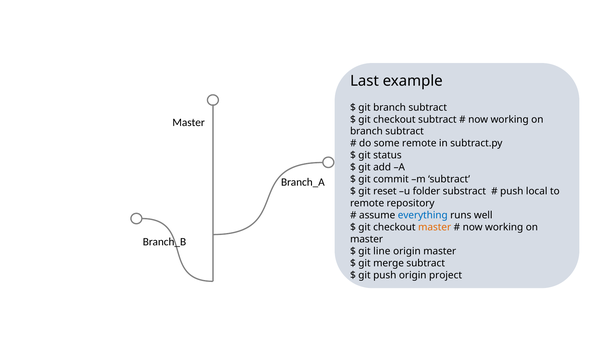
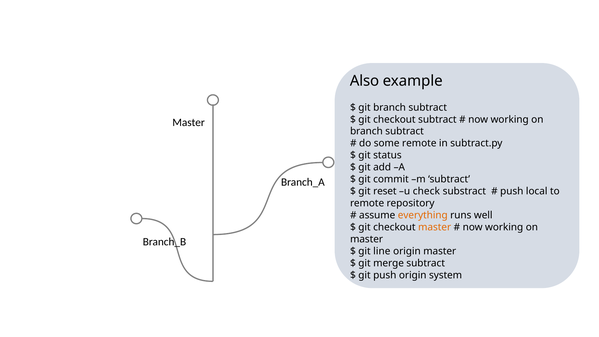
Last: Last -> Also
folder: folder -> check
everything colour: blue -> orange
project: project -> system
